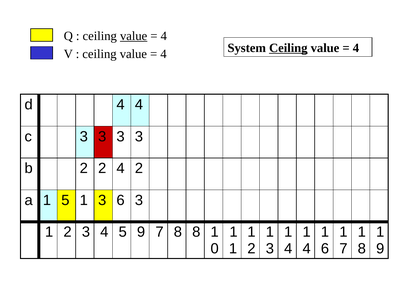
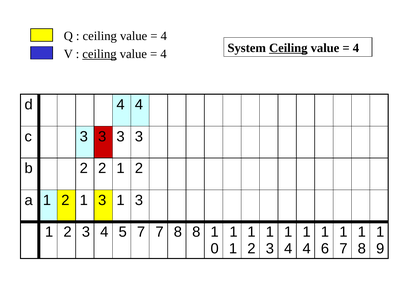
value at (134, 36) underline: present -> none
ceiling at (100, 54) underline: none -> present
2 2 4: 4 -> 1
a 1 5: 5 -> 2
6 at (121, 200): 6 -> 1
5 9: 9 -> 7
